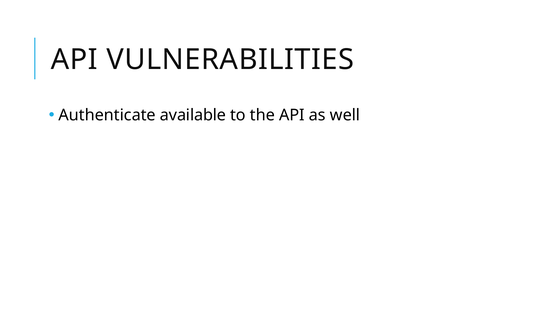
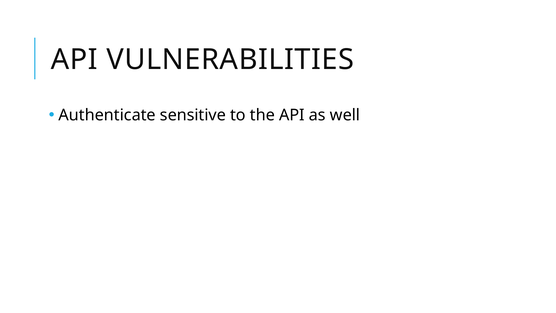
available: available -> sensitive
